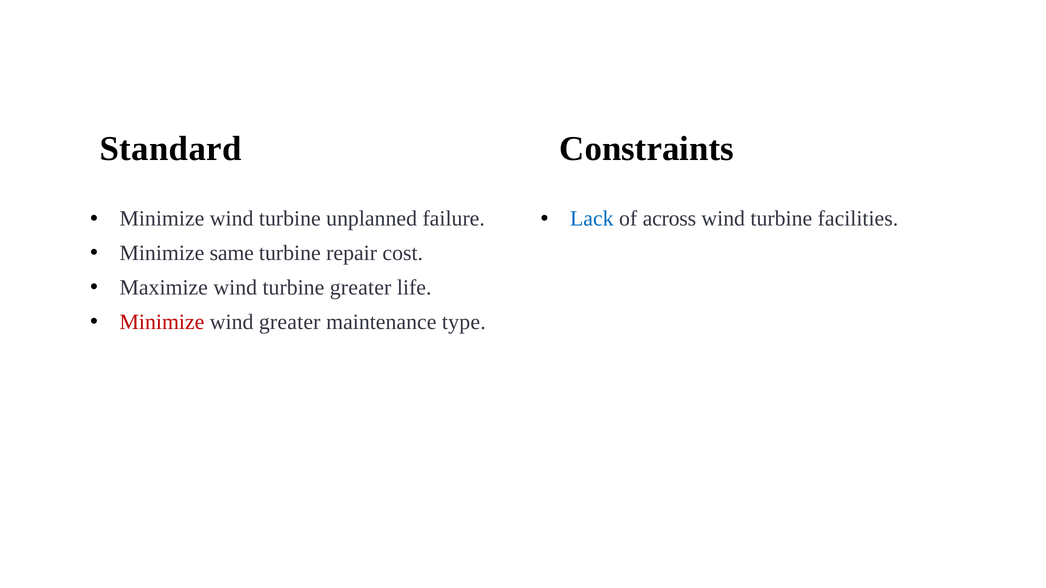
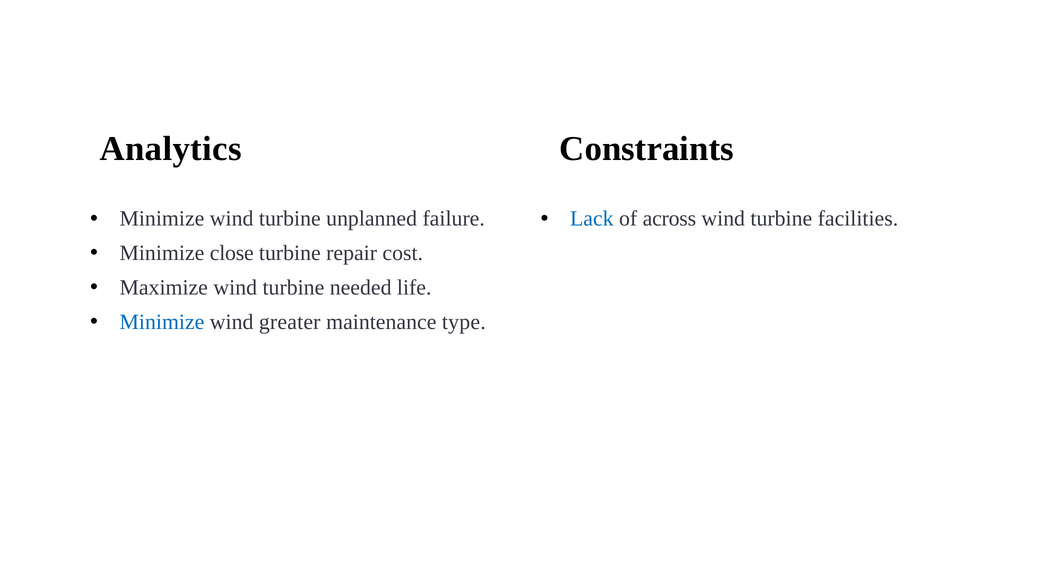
Standard: Standard -> Analytics
same: same -> close
turbine greater: greater -> needed
Minimize at (162, 322) colour: red -> blue
